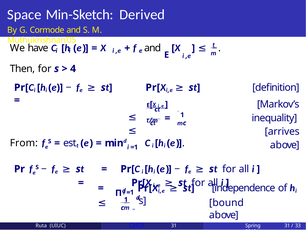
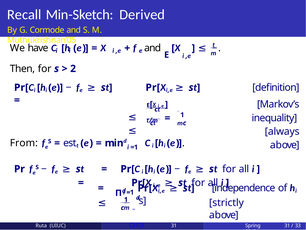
Space: Space -> Recall
4: 4 -> 2
arrives: arrives -> always
bound: bound -> strictly
